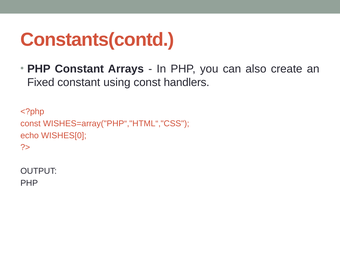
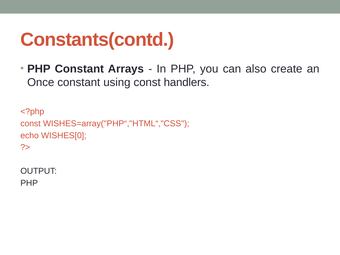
Fixed: Fixed -> Once
